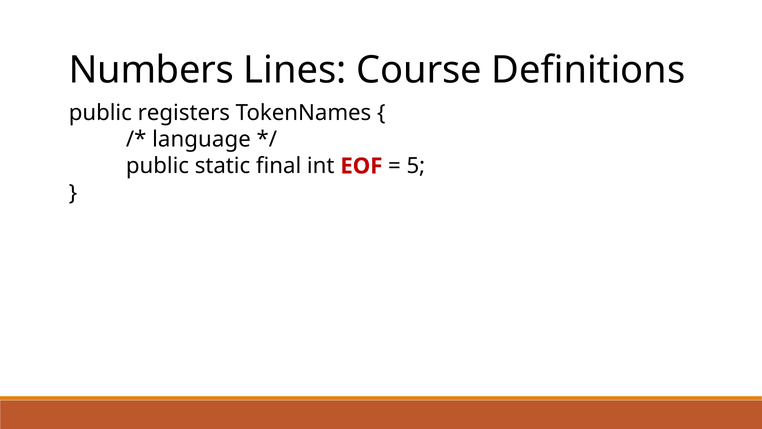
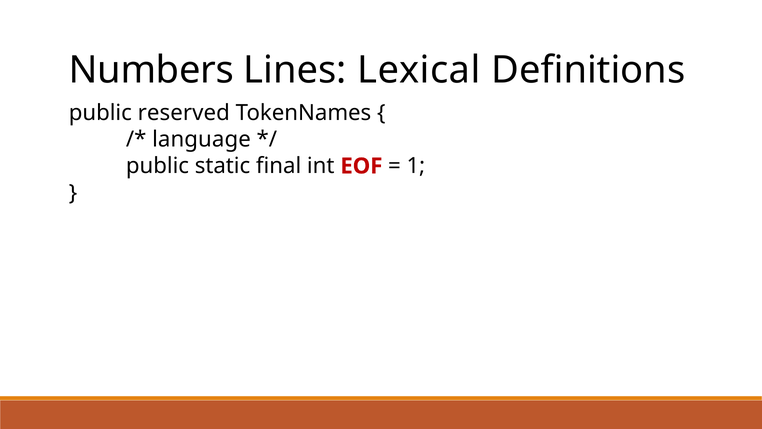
Course: Course -> Lexical
registers: registers -> reserved
5: 5 -> 1
